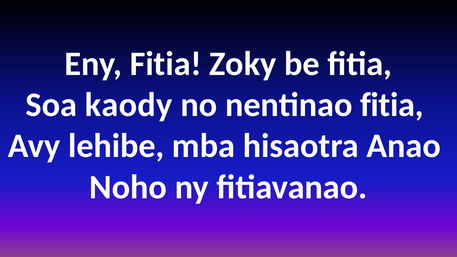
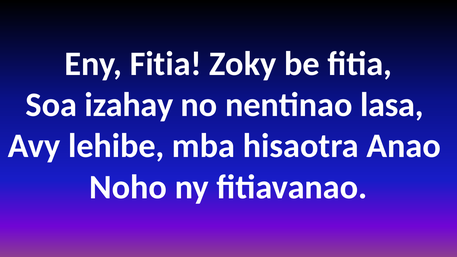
kaody: kaody -> izahay
nentinao fitia: fitia -> lasa
